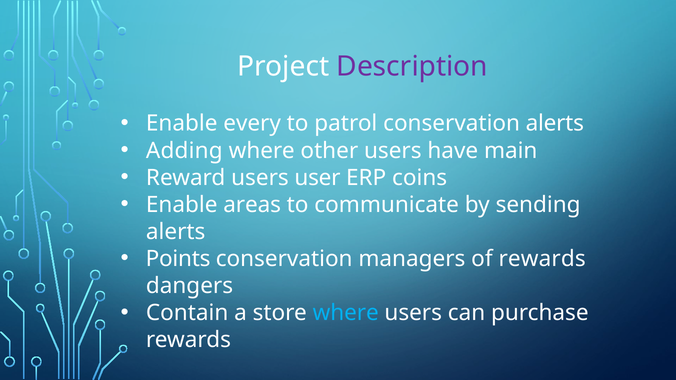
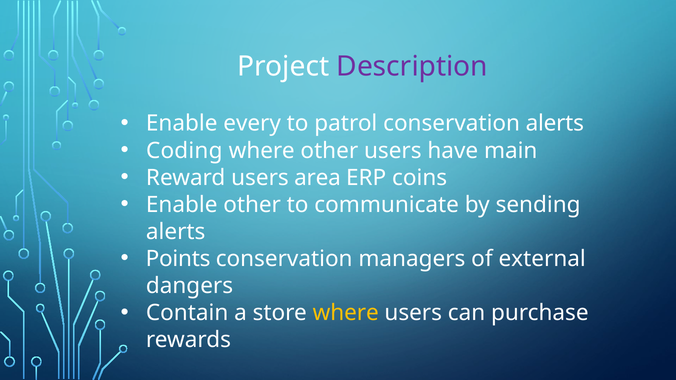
Adding: Adding -> Coding
user: user -> area
Enable areas: areas -> other
of rewards: rewards -> external
where at (346, 313) colour: light blue -> yellow
